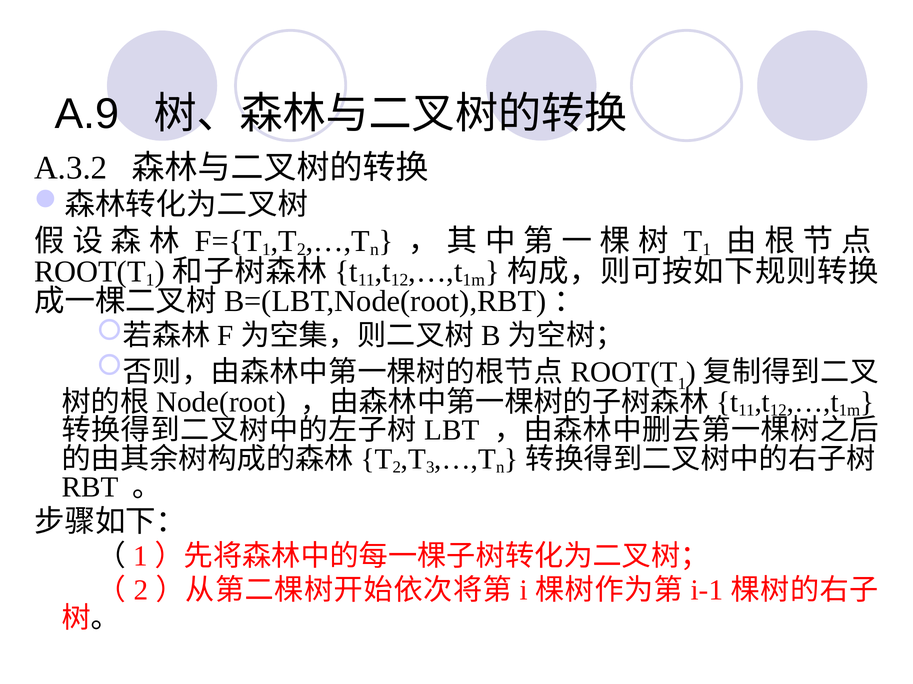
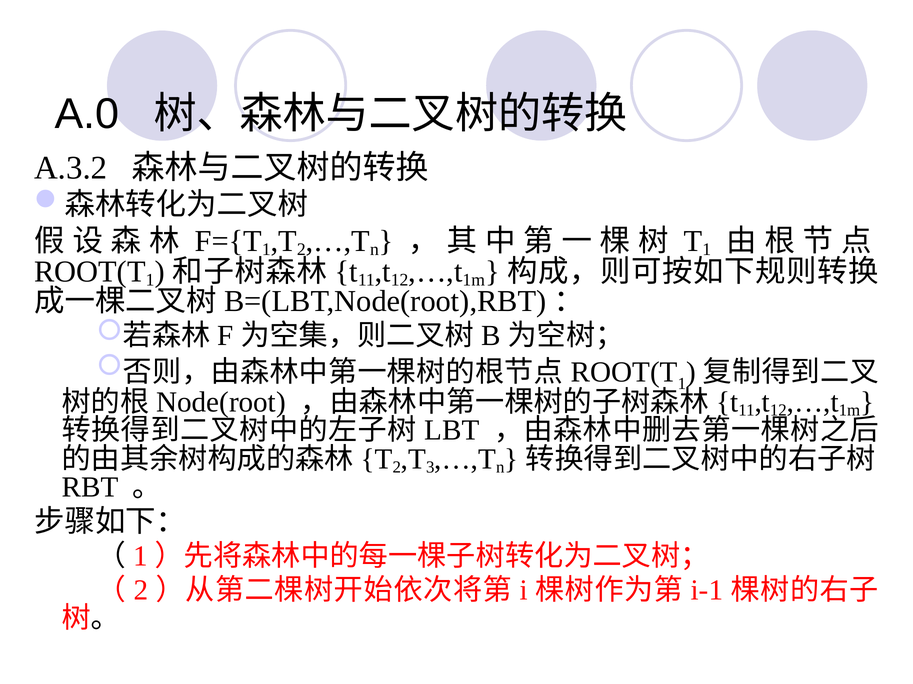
A.9: A.9 -> A.0
